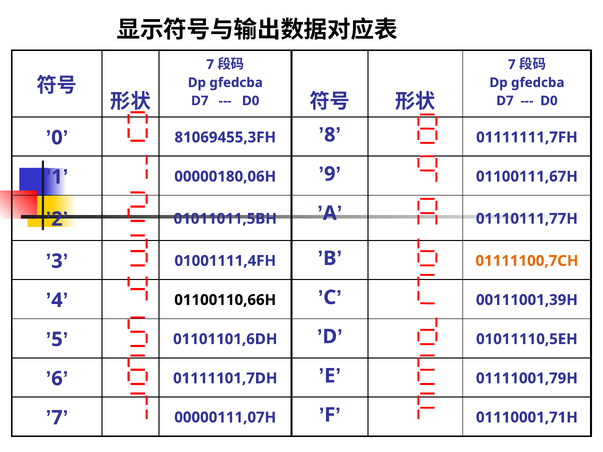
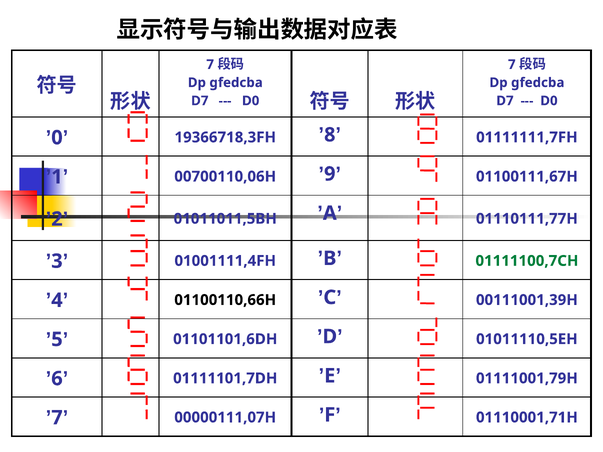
81069455,3FH: 81069455,3FH -> 19366718,3FH
00000180,06H: 00000180,06H -> 00700110,06H
01111100,7CH colour: orange -> green
